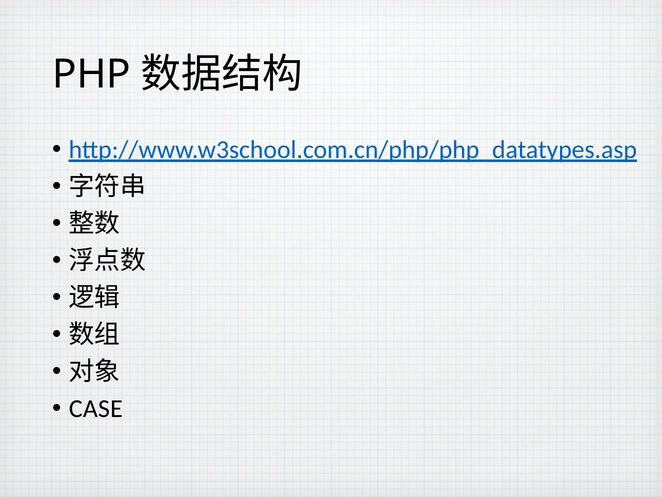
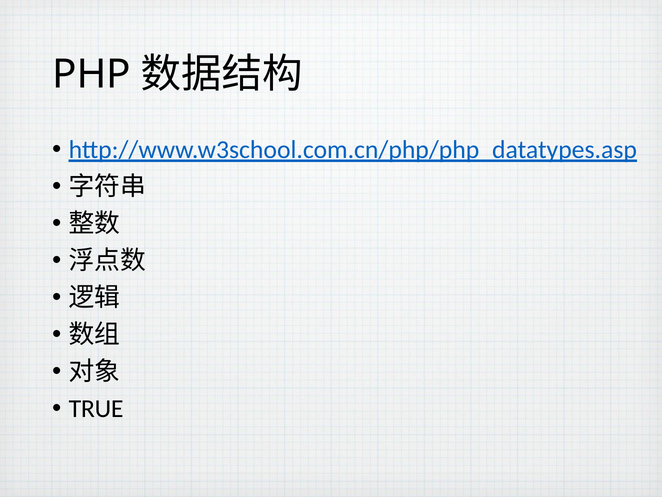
CASE: CASE -> TRUE
